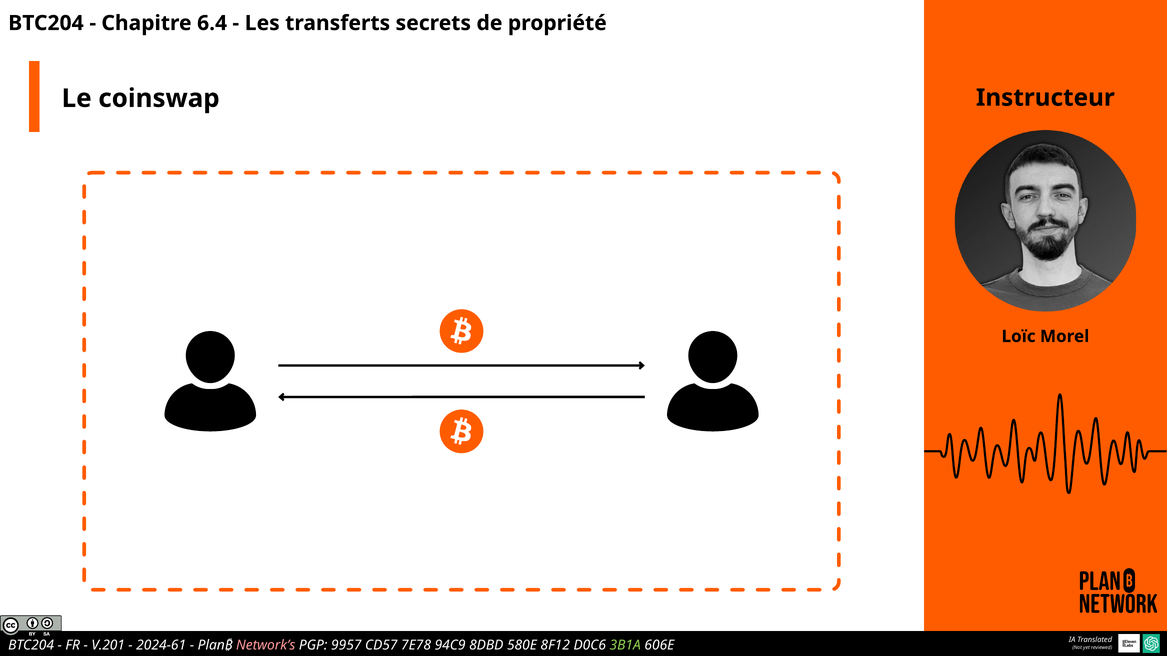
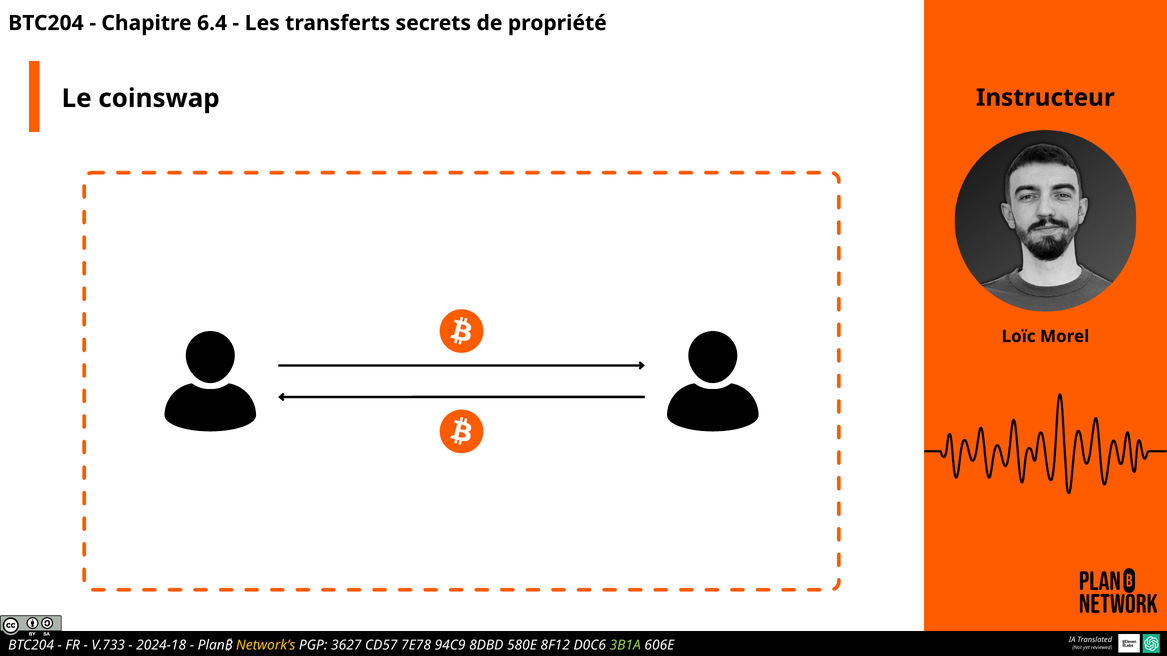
V.201: V.201 -> V.733
2024-61: 2024-61 -> 2024-18
Network’s colour: pink -> yellow
9957: 9957 -> 3627
